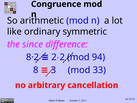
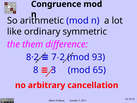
since: since -> them
2 at (54, 57): 2 -> 7
94: 94 -> 93
33: 33 -> 65
